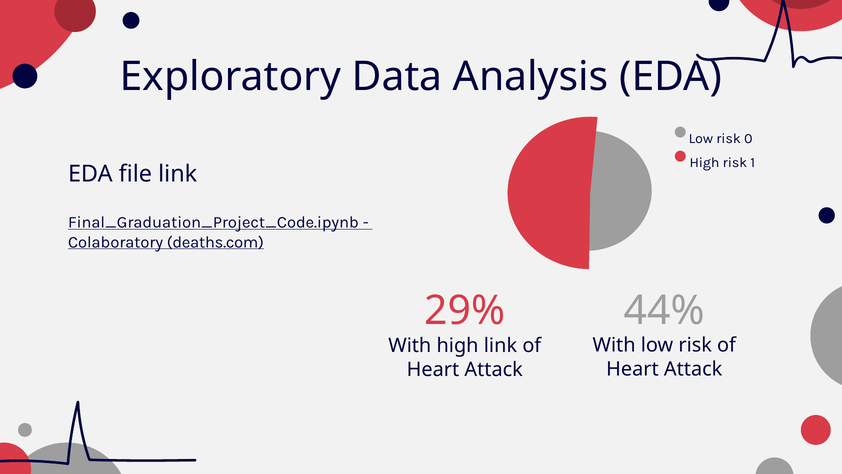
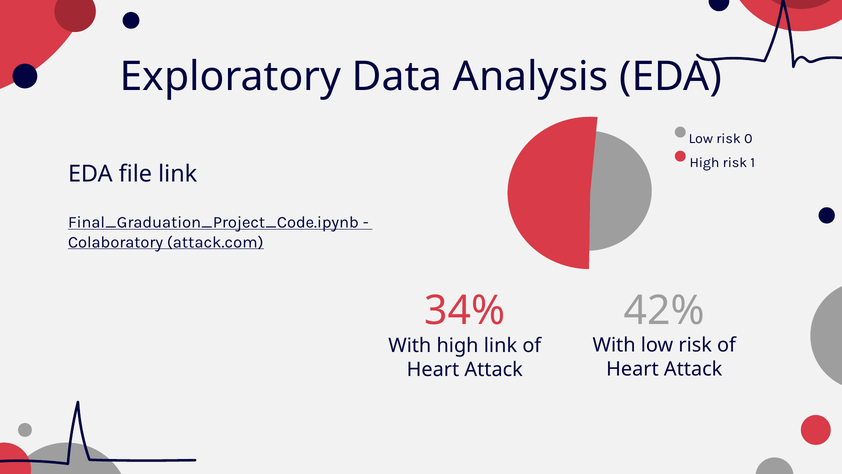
deaths.com: deaths.com -> attack.com
29%: 29% -> 34%
44%: 44% -> 42%
